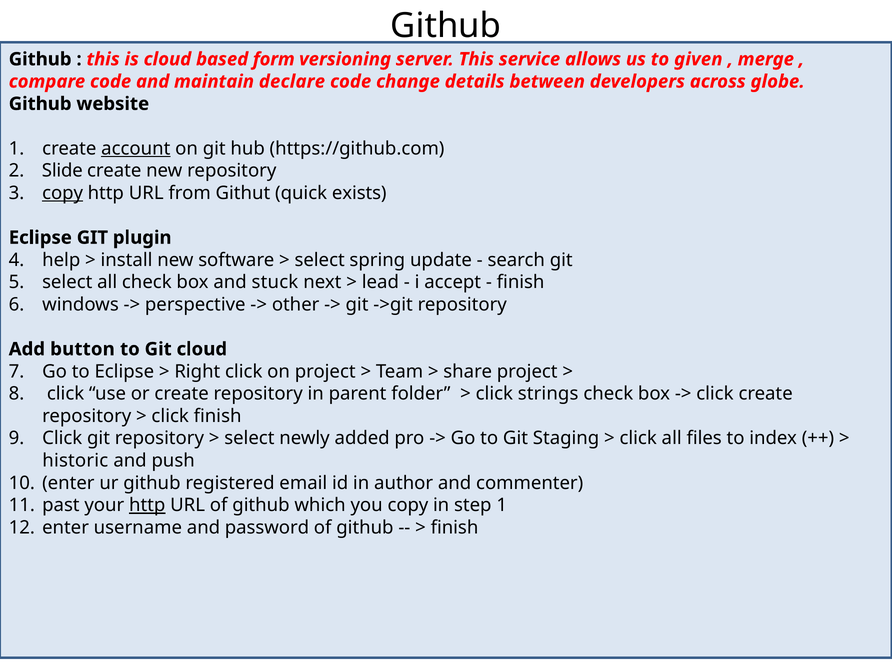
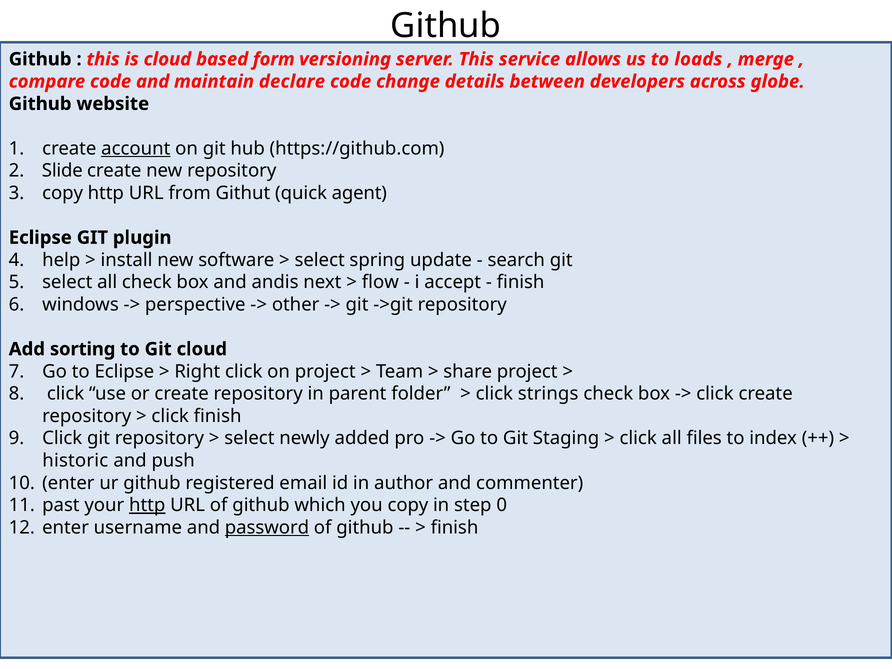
given: given -> loads
copy at (63, 193) underline: present -> none
exists: exists -> agent
stuck: stuck -> andis
lead: lead -> flow
button: button -> sorting
step 1: 1 -> 0
password underline: none -> present
